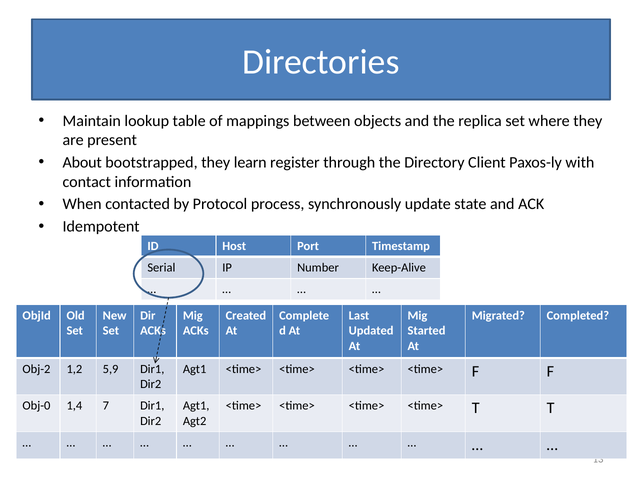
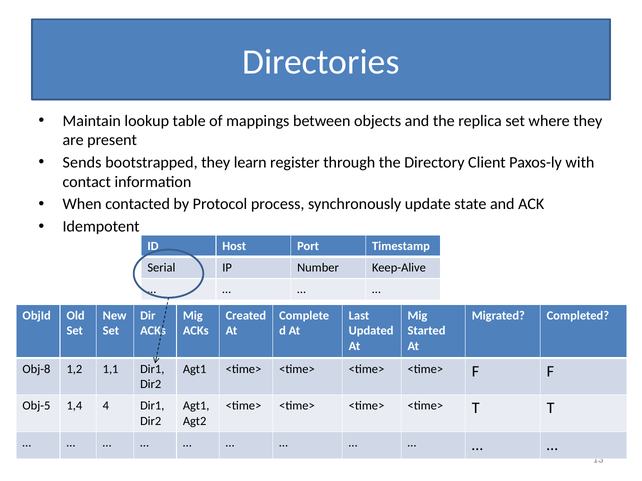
About: About -> Sends
Obj-2: Obj-2 -> Obj-8
5,9: 5,9 -> 1,1
Obj-0: Obj-0 -> Obj-5
7: 7 -> 4
